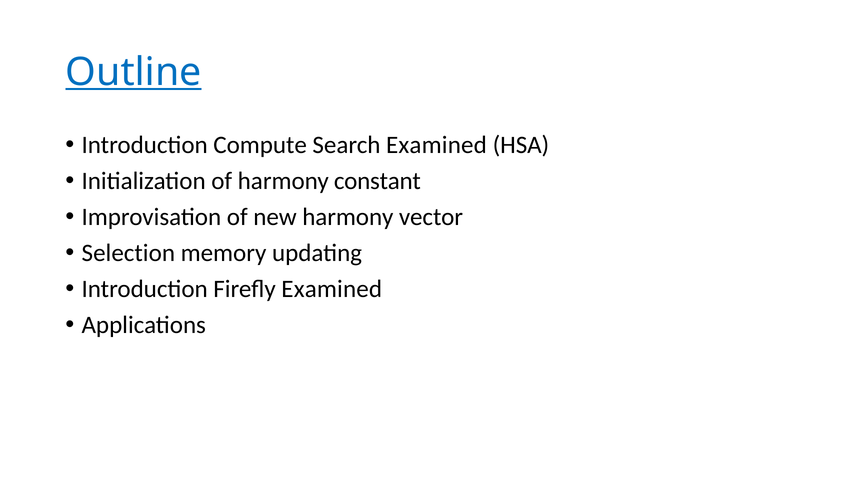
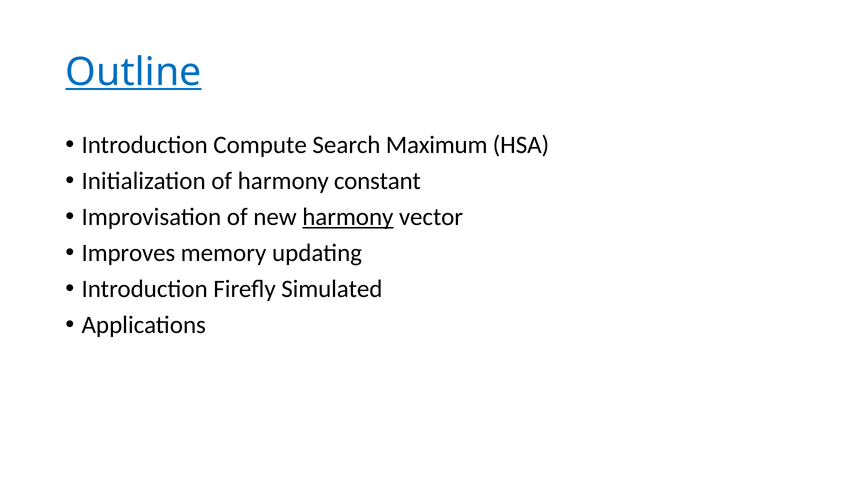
Search Examined: Examined -> Maximum
harmony at (348, 217) underline: none -> present
Selection: Selection -> Improves
Firefly Examined: Examined -> Simulated
